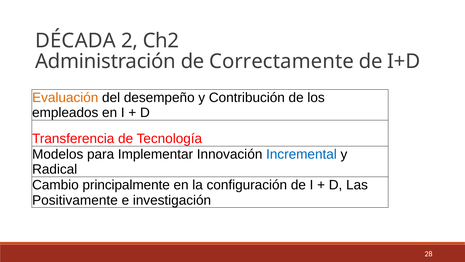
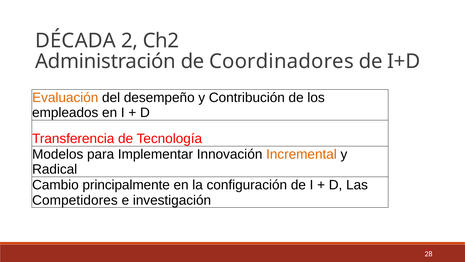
Correctamente: Correctamente -> Coordinadores
Incremental colour: blue -> orange
Positivamente: Positivamente -> Competidores
